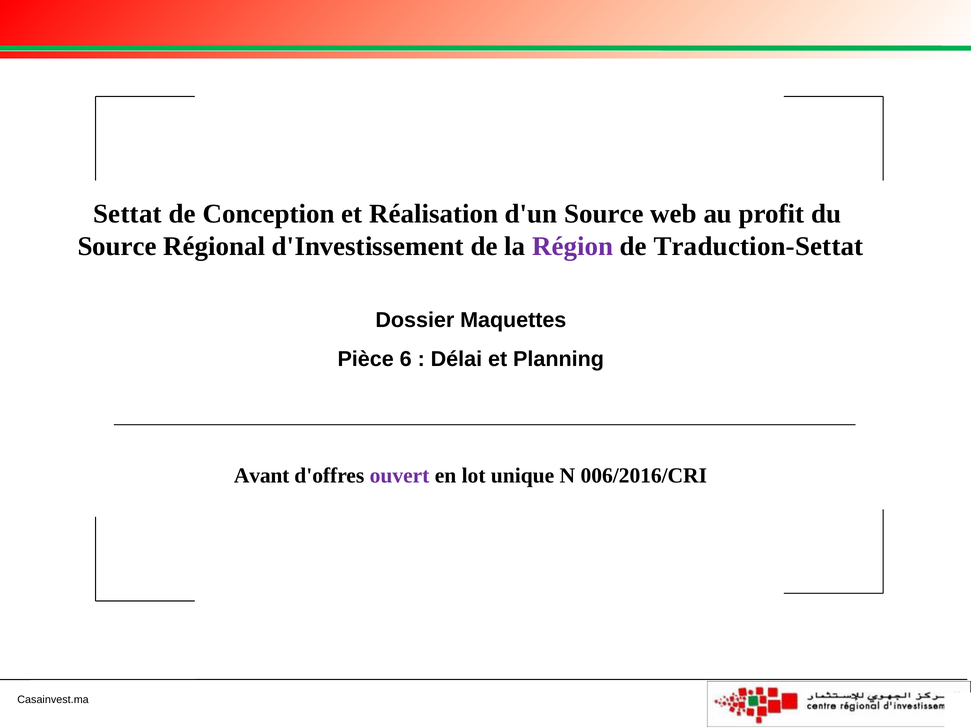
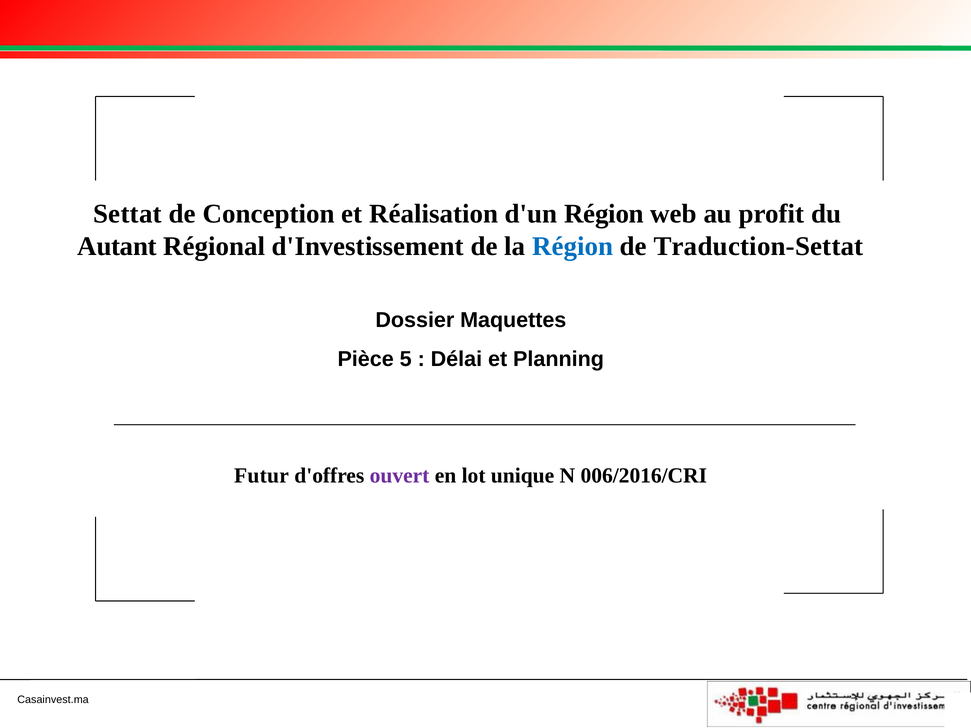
d'un Source: Source -> Région
Source at (117, 246): Source -> Autant
Région at (573, 246) colour: purple -> blue
6: 6 -> 5
Avant: Avant -> Futur
